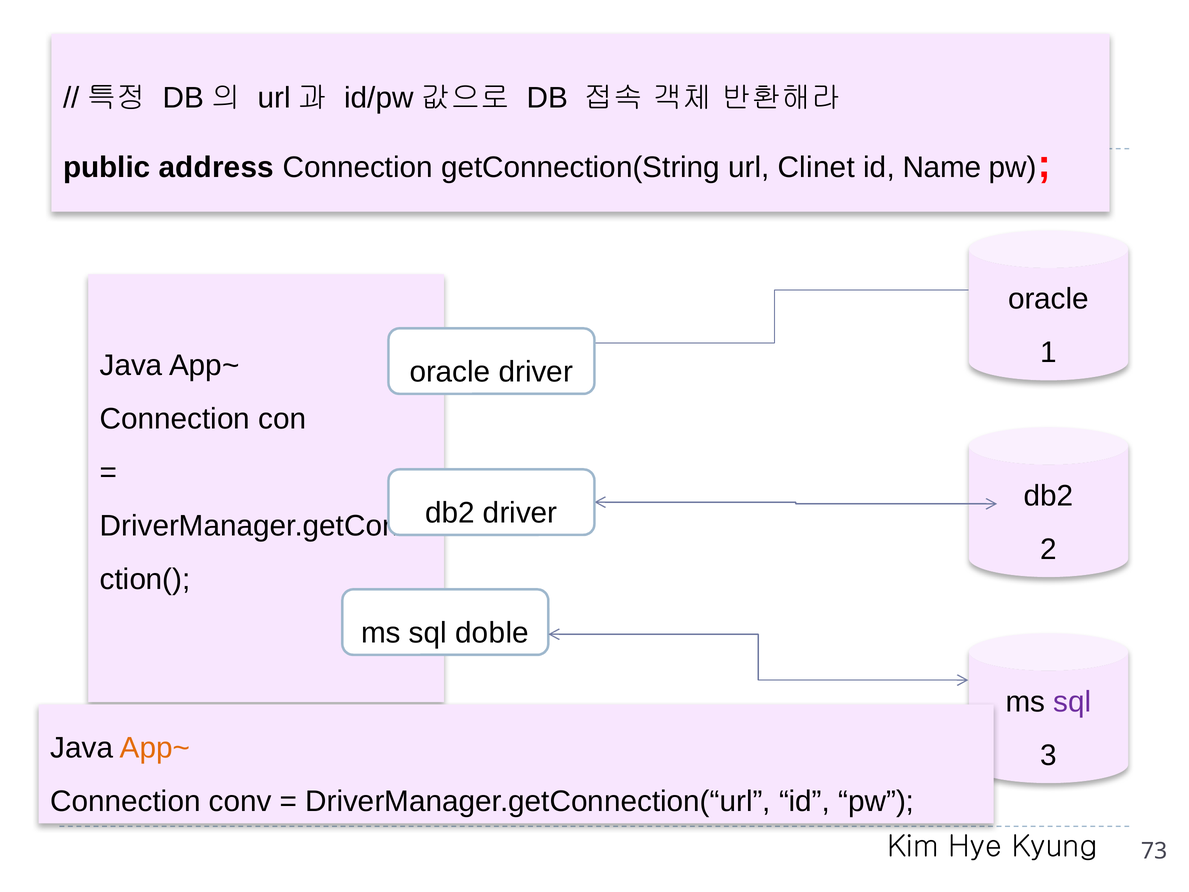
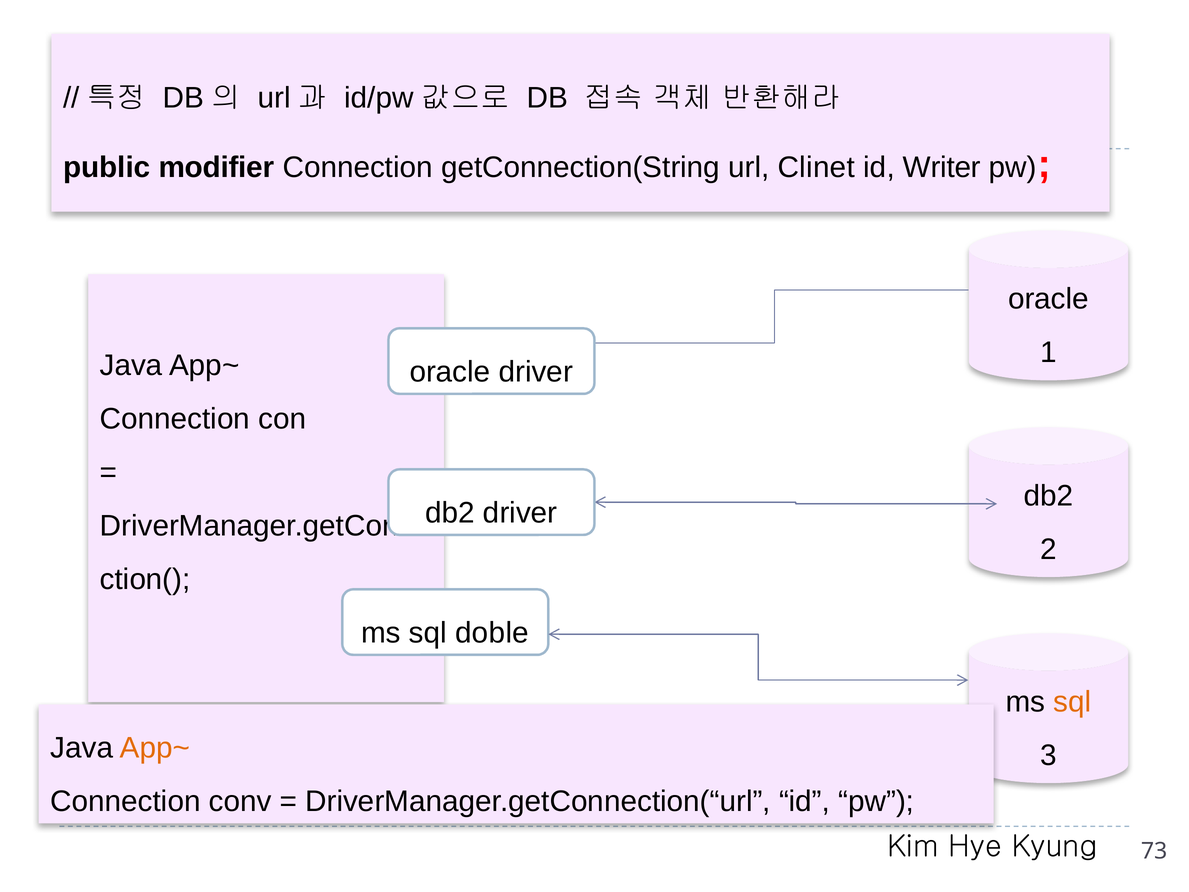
address: address -> modifier
Name: Name -> Writer
sql at (1072, 702) colour: purple -> orange
